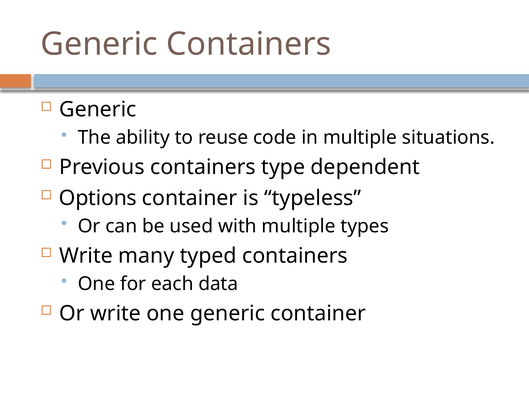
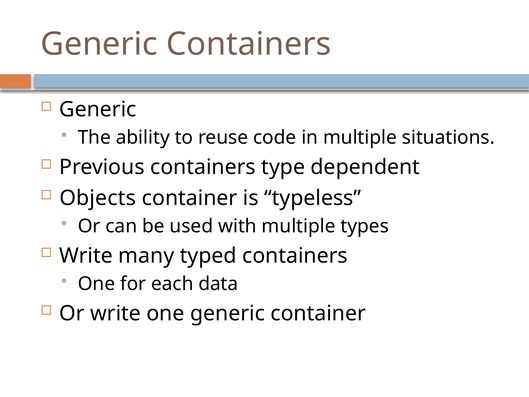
Options: Options -> Objects
